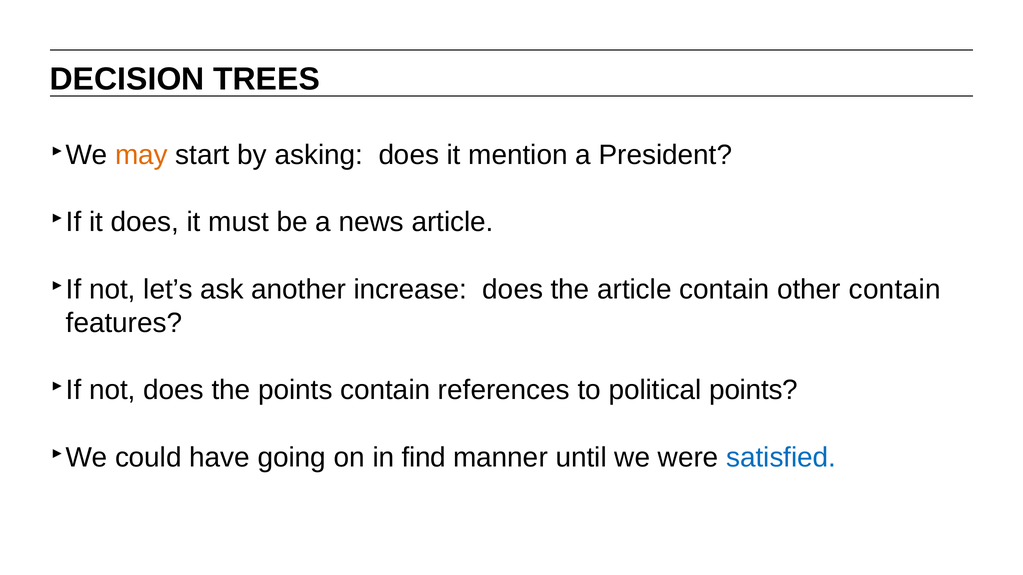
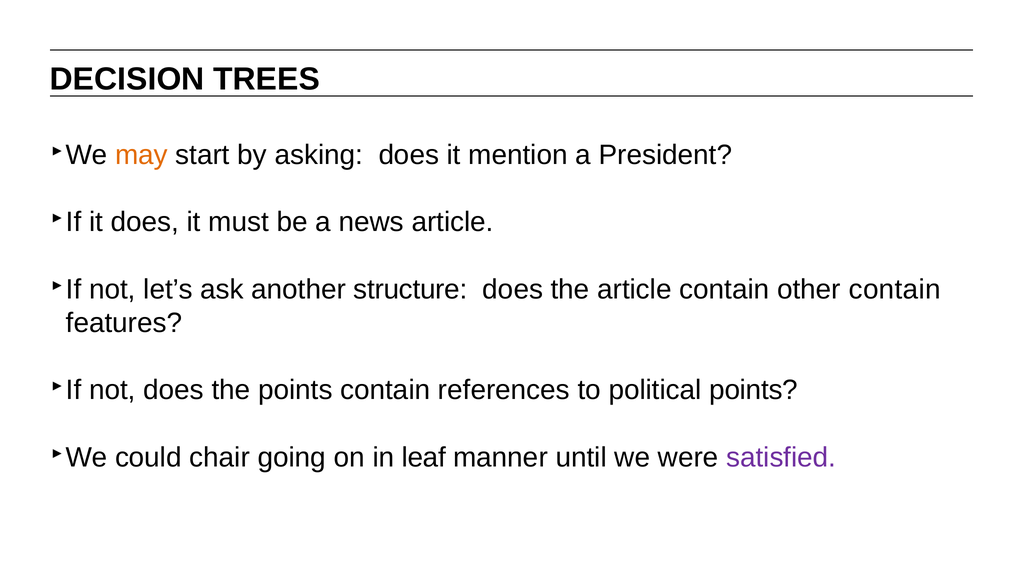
increase: increase -> structure
have: have -> chair
find: find -> leaf
satisfied colour: blue -> purple
